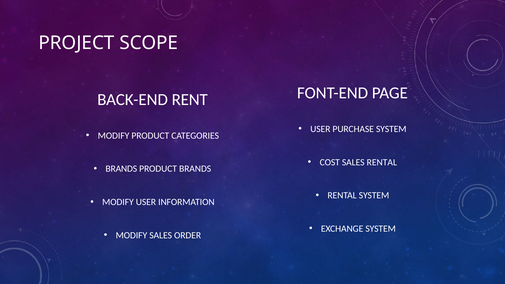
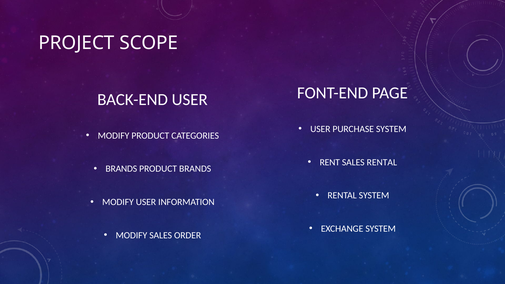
BACK-END RENT: RENT -> USER
COST: COST -> RENT
